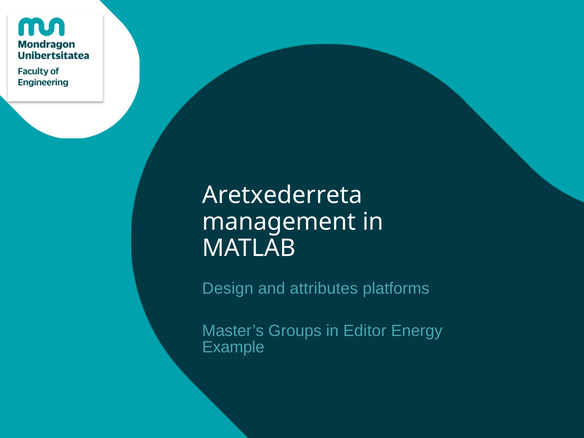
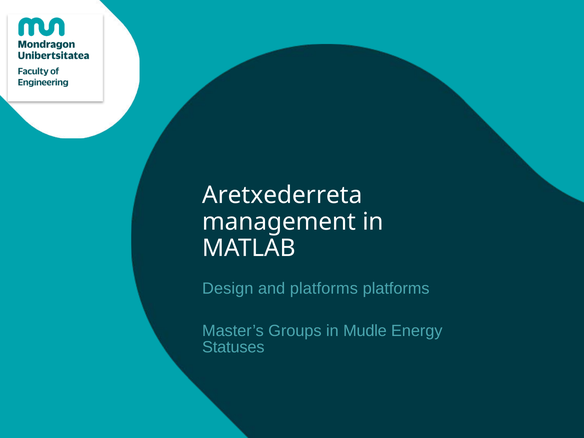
and attributes: attributes -> platforms
Editor: Editor -> Mudle
Example: Example -> Statuses
